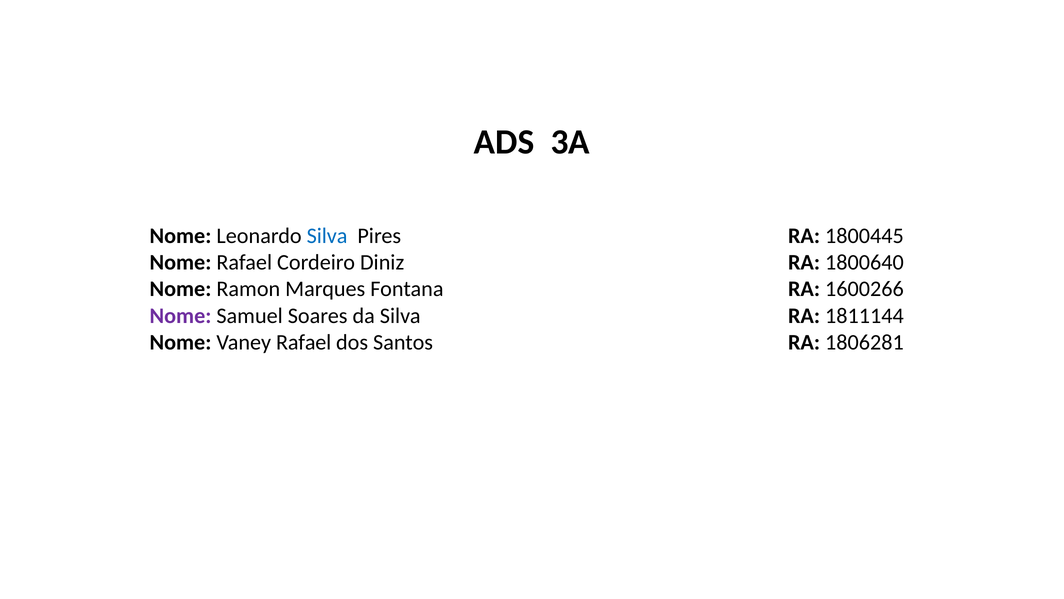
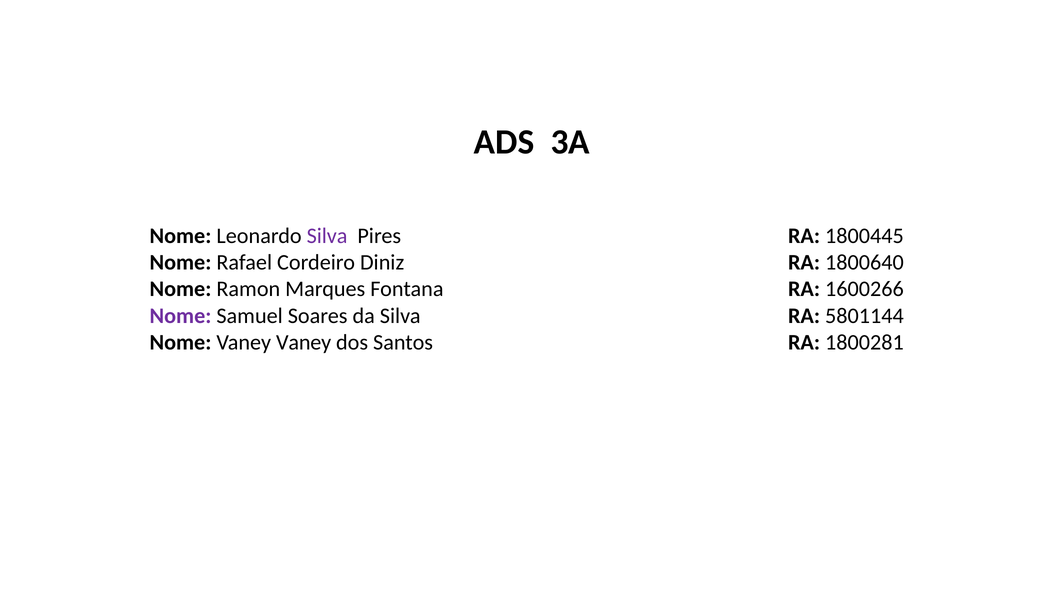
Silva at (327, 236) colour: blue -> purple
1811144: 1811144 -> 5801144
Vaney Rafael: Rafael -> Vaney
1806281: 1806281 -> 1800281
